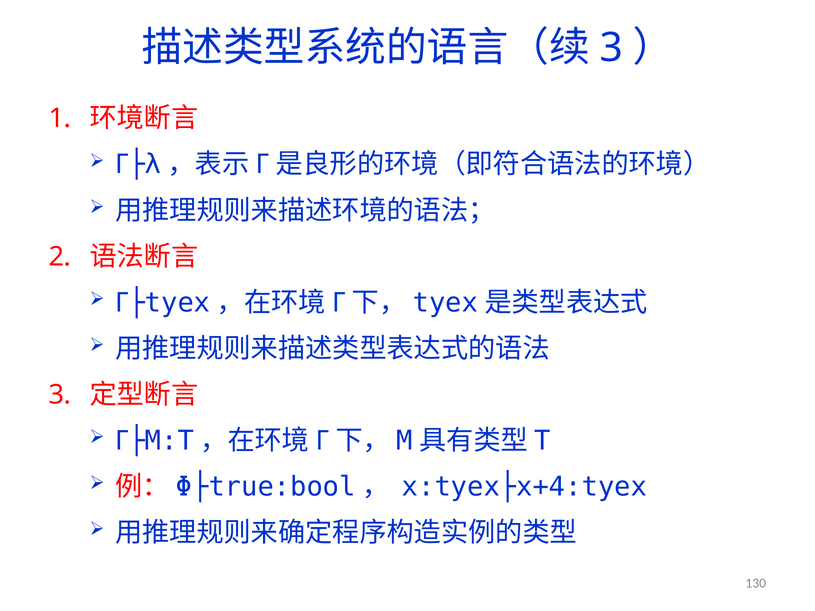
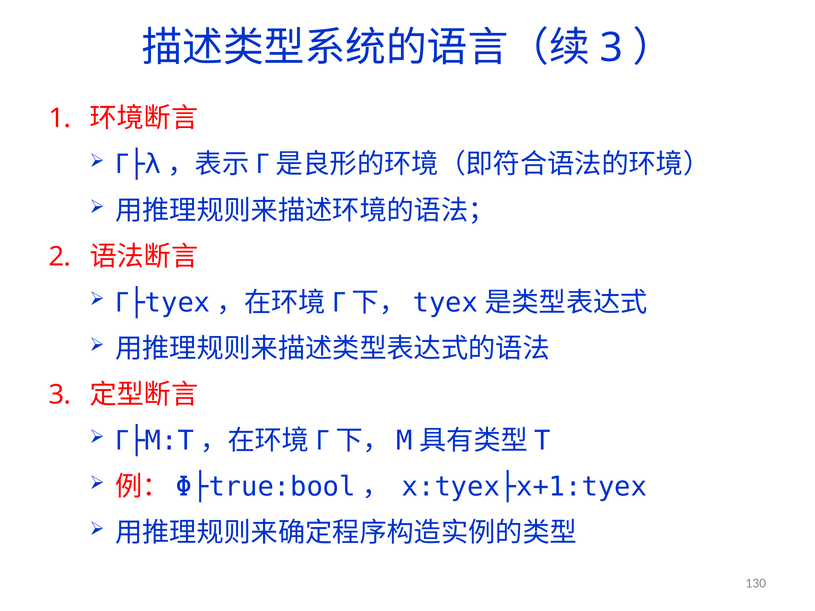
x:tyex├x+4:tyex: x:tyex├x+4:tyex -> x:tyex├x+1:tyex
